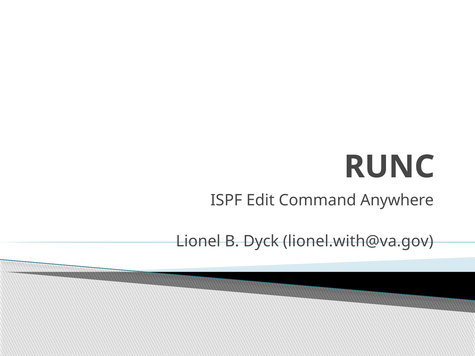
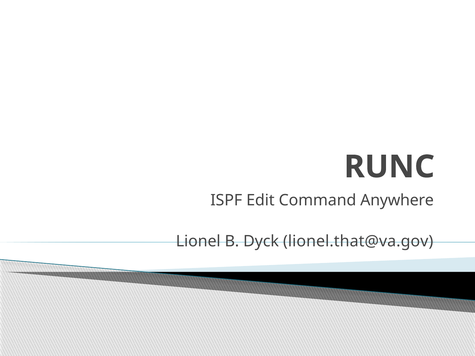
lionel.with@va.gov: lionel.with@va.gov -> lionel.that@va.gov
